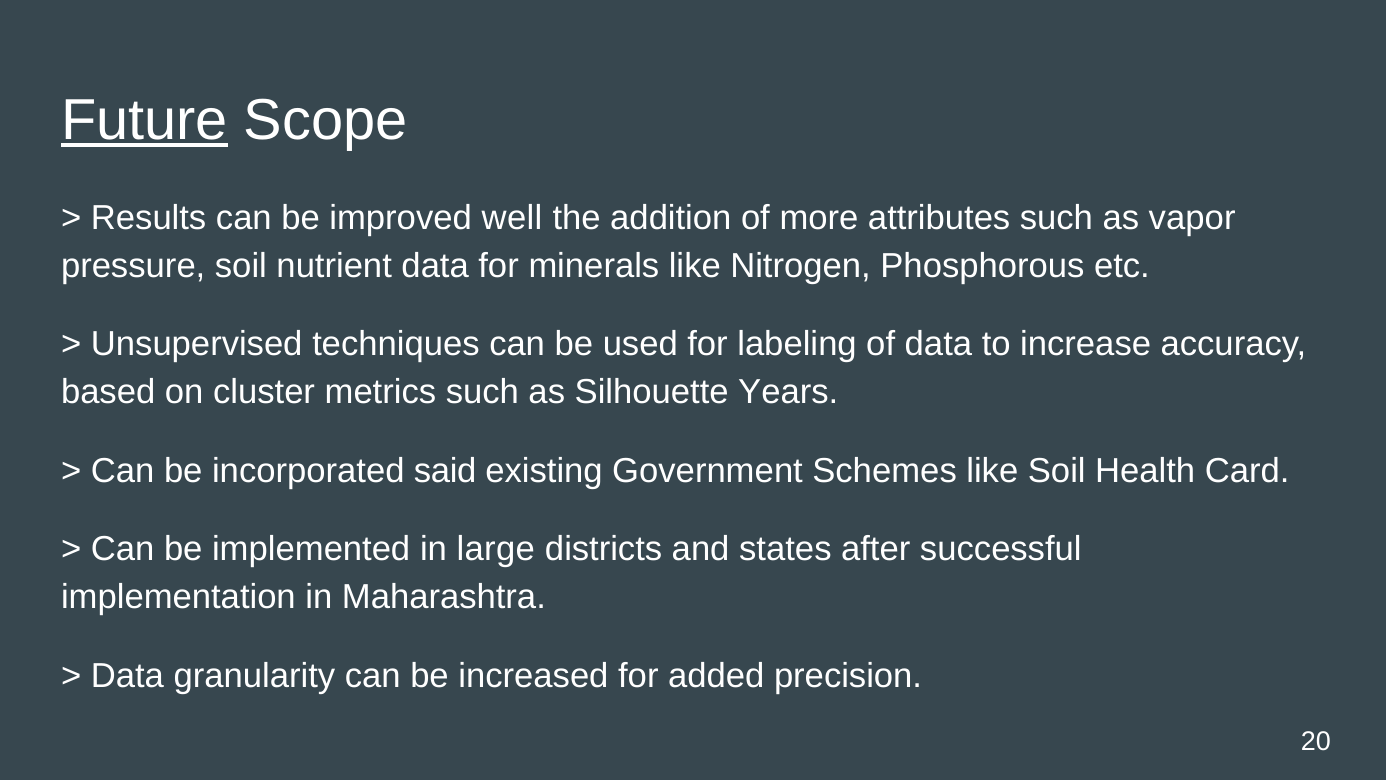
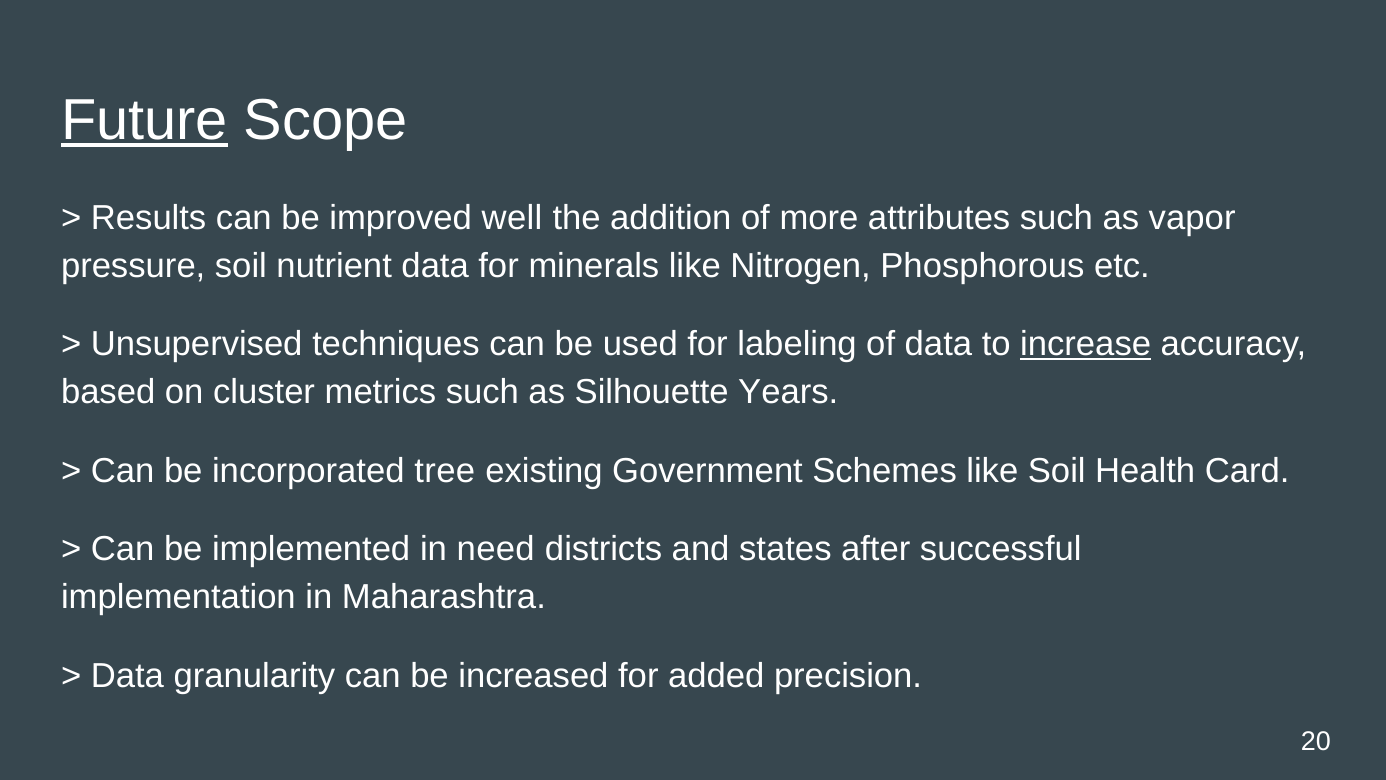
increase underline: none -> present
said: said -> tree
large: large -> need
